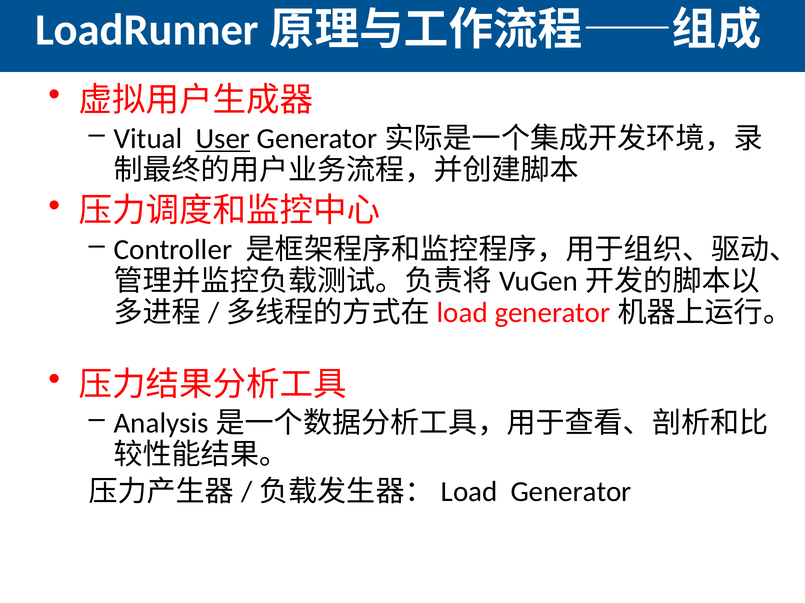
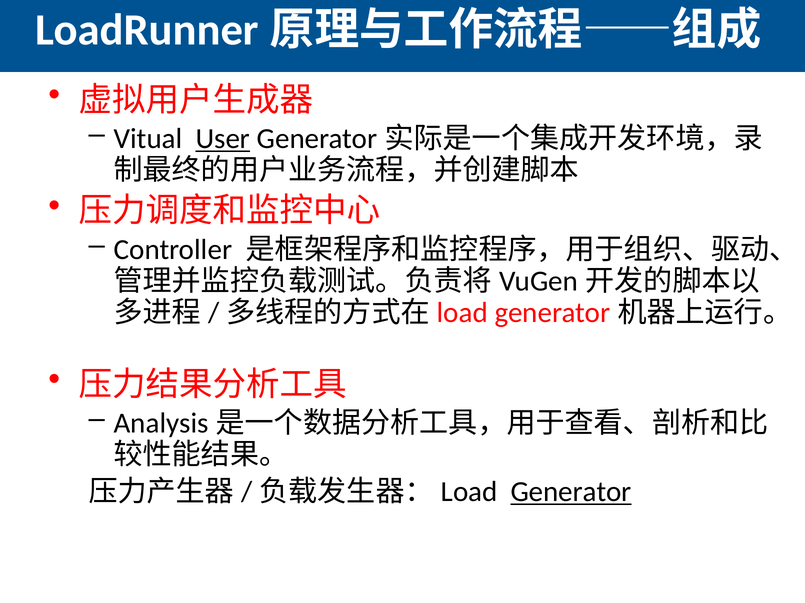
Generator at (571, 492) underline: none -> present
